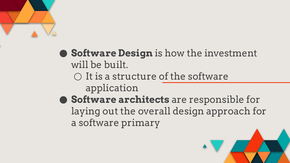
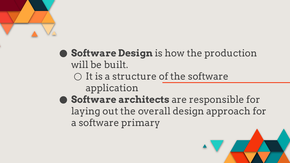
investment: investment -> production
